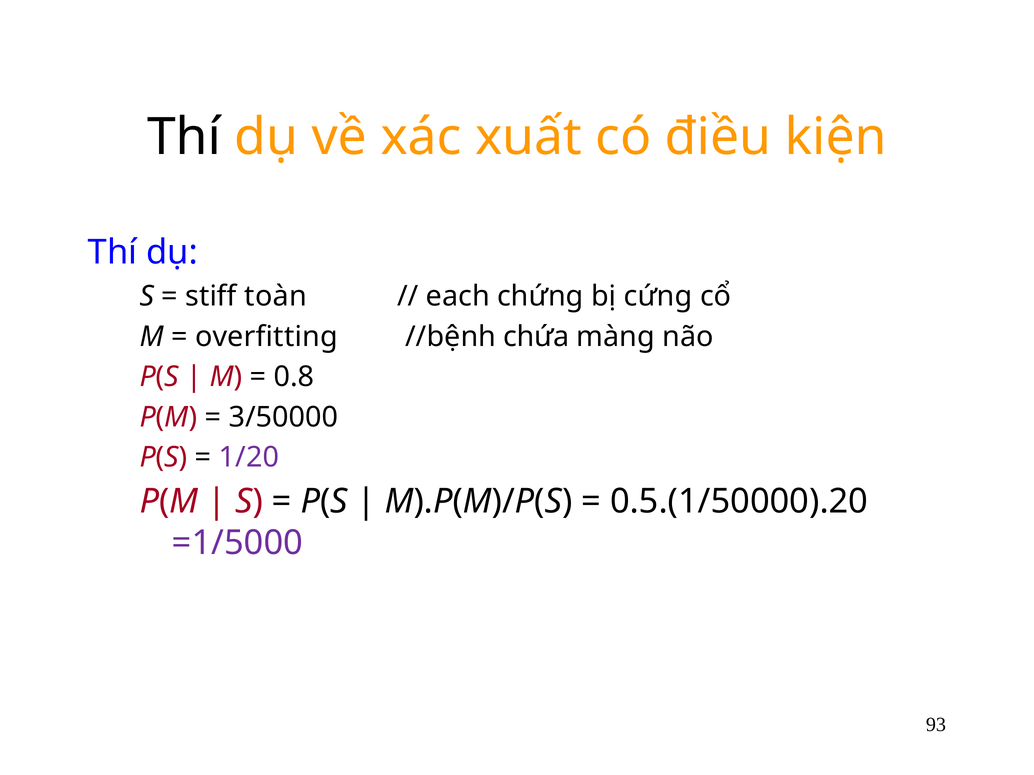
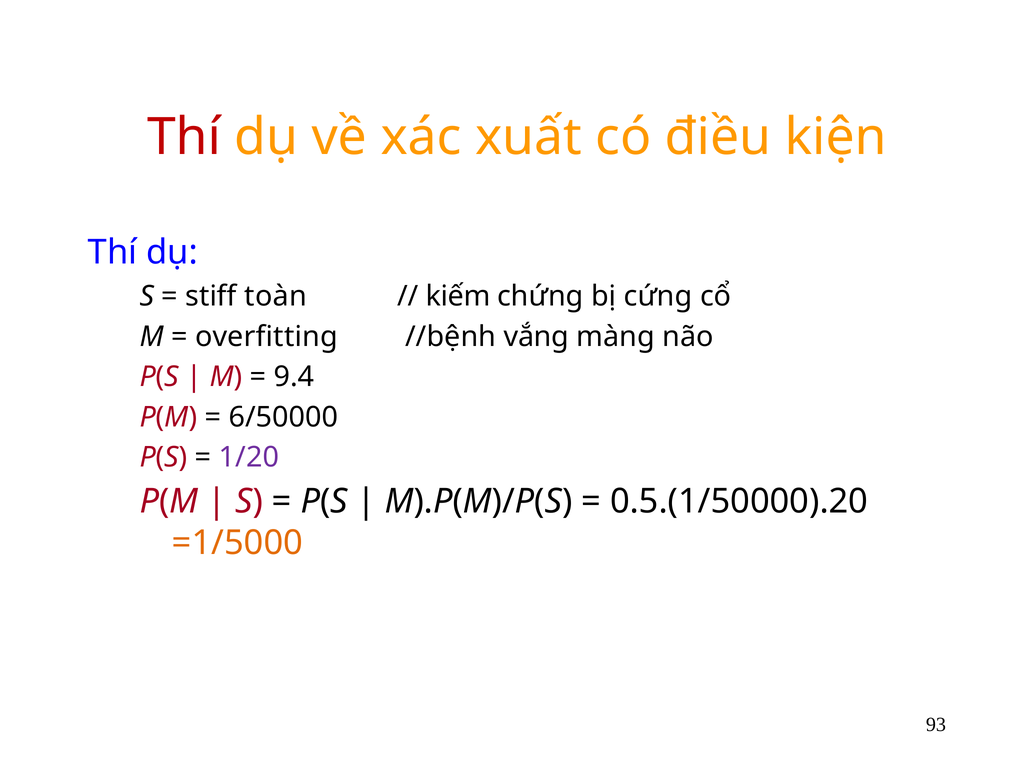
Thí at (184, 137) colour: black -> red
each: each -> kiếm
chứa: chứa -> vắng
0.8: 0.8 -> 9.4
3/50000: 3/50000 -> 6/50000
=1/5000 colour: purple -> orange
